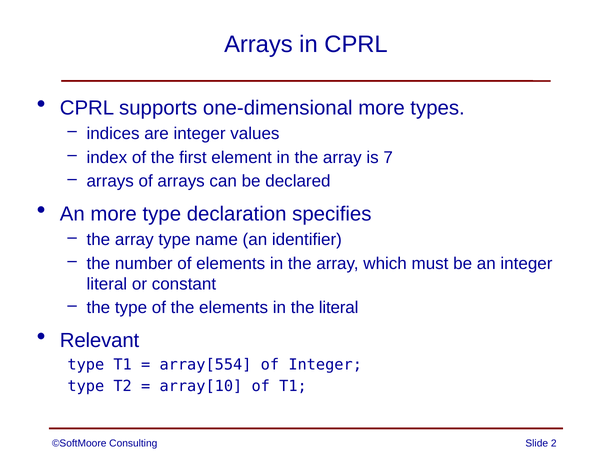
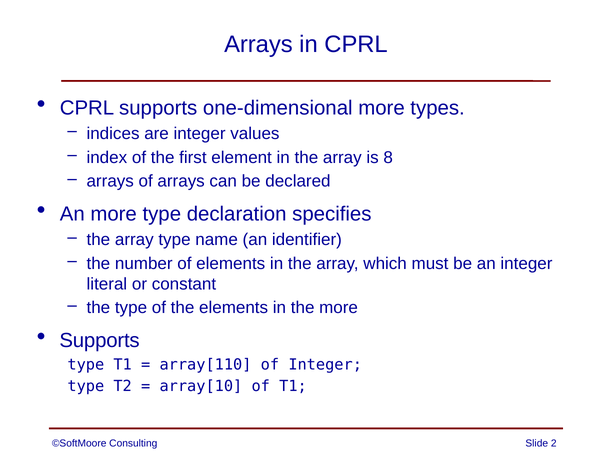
7: 7 -> 8
the literal: literal -> more
Relevant at (100, 341): Relevant -> Supports
array[554: array[554 -> array[110
